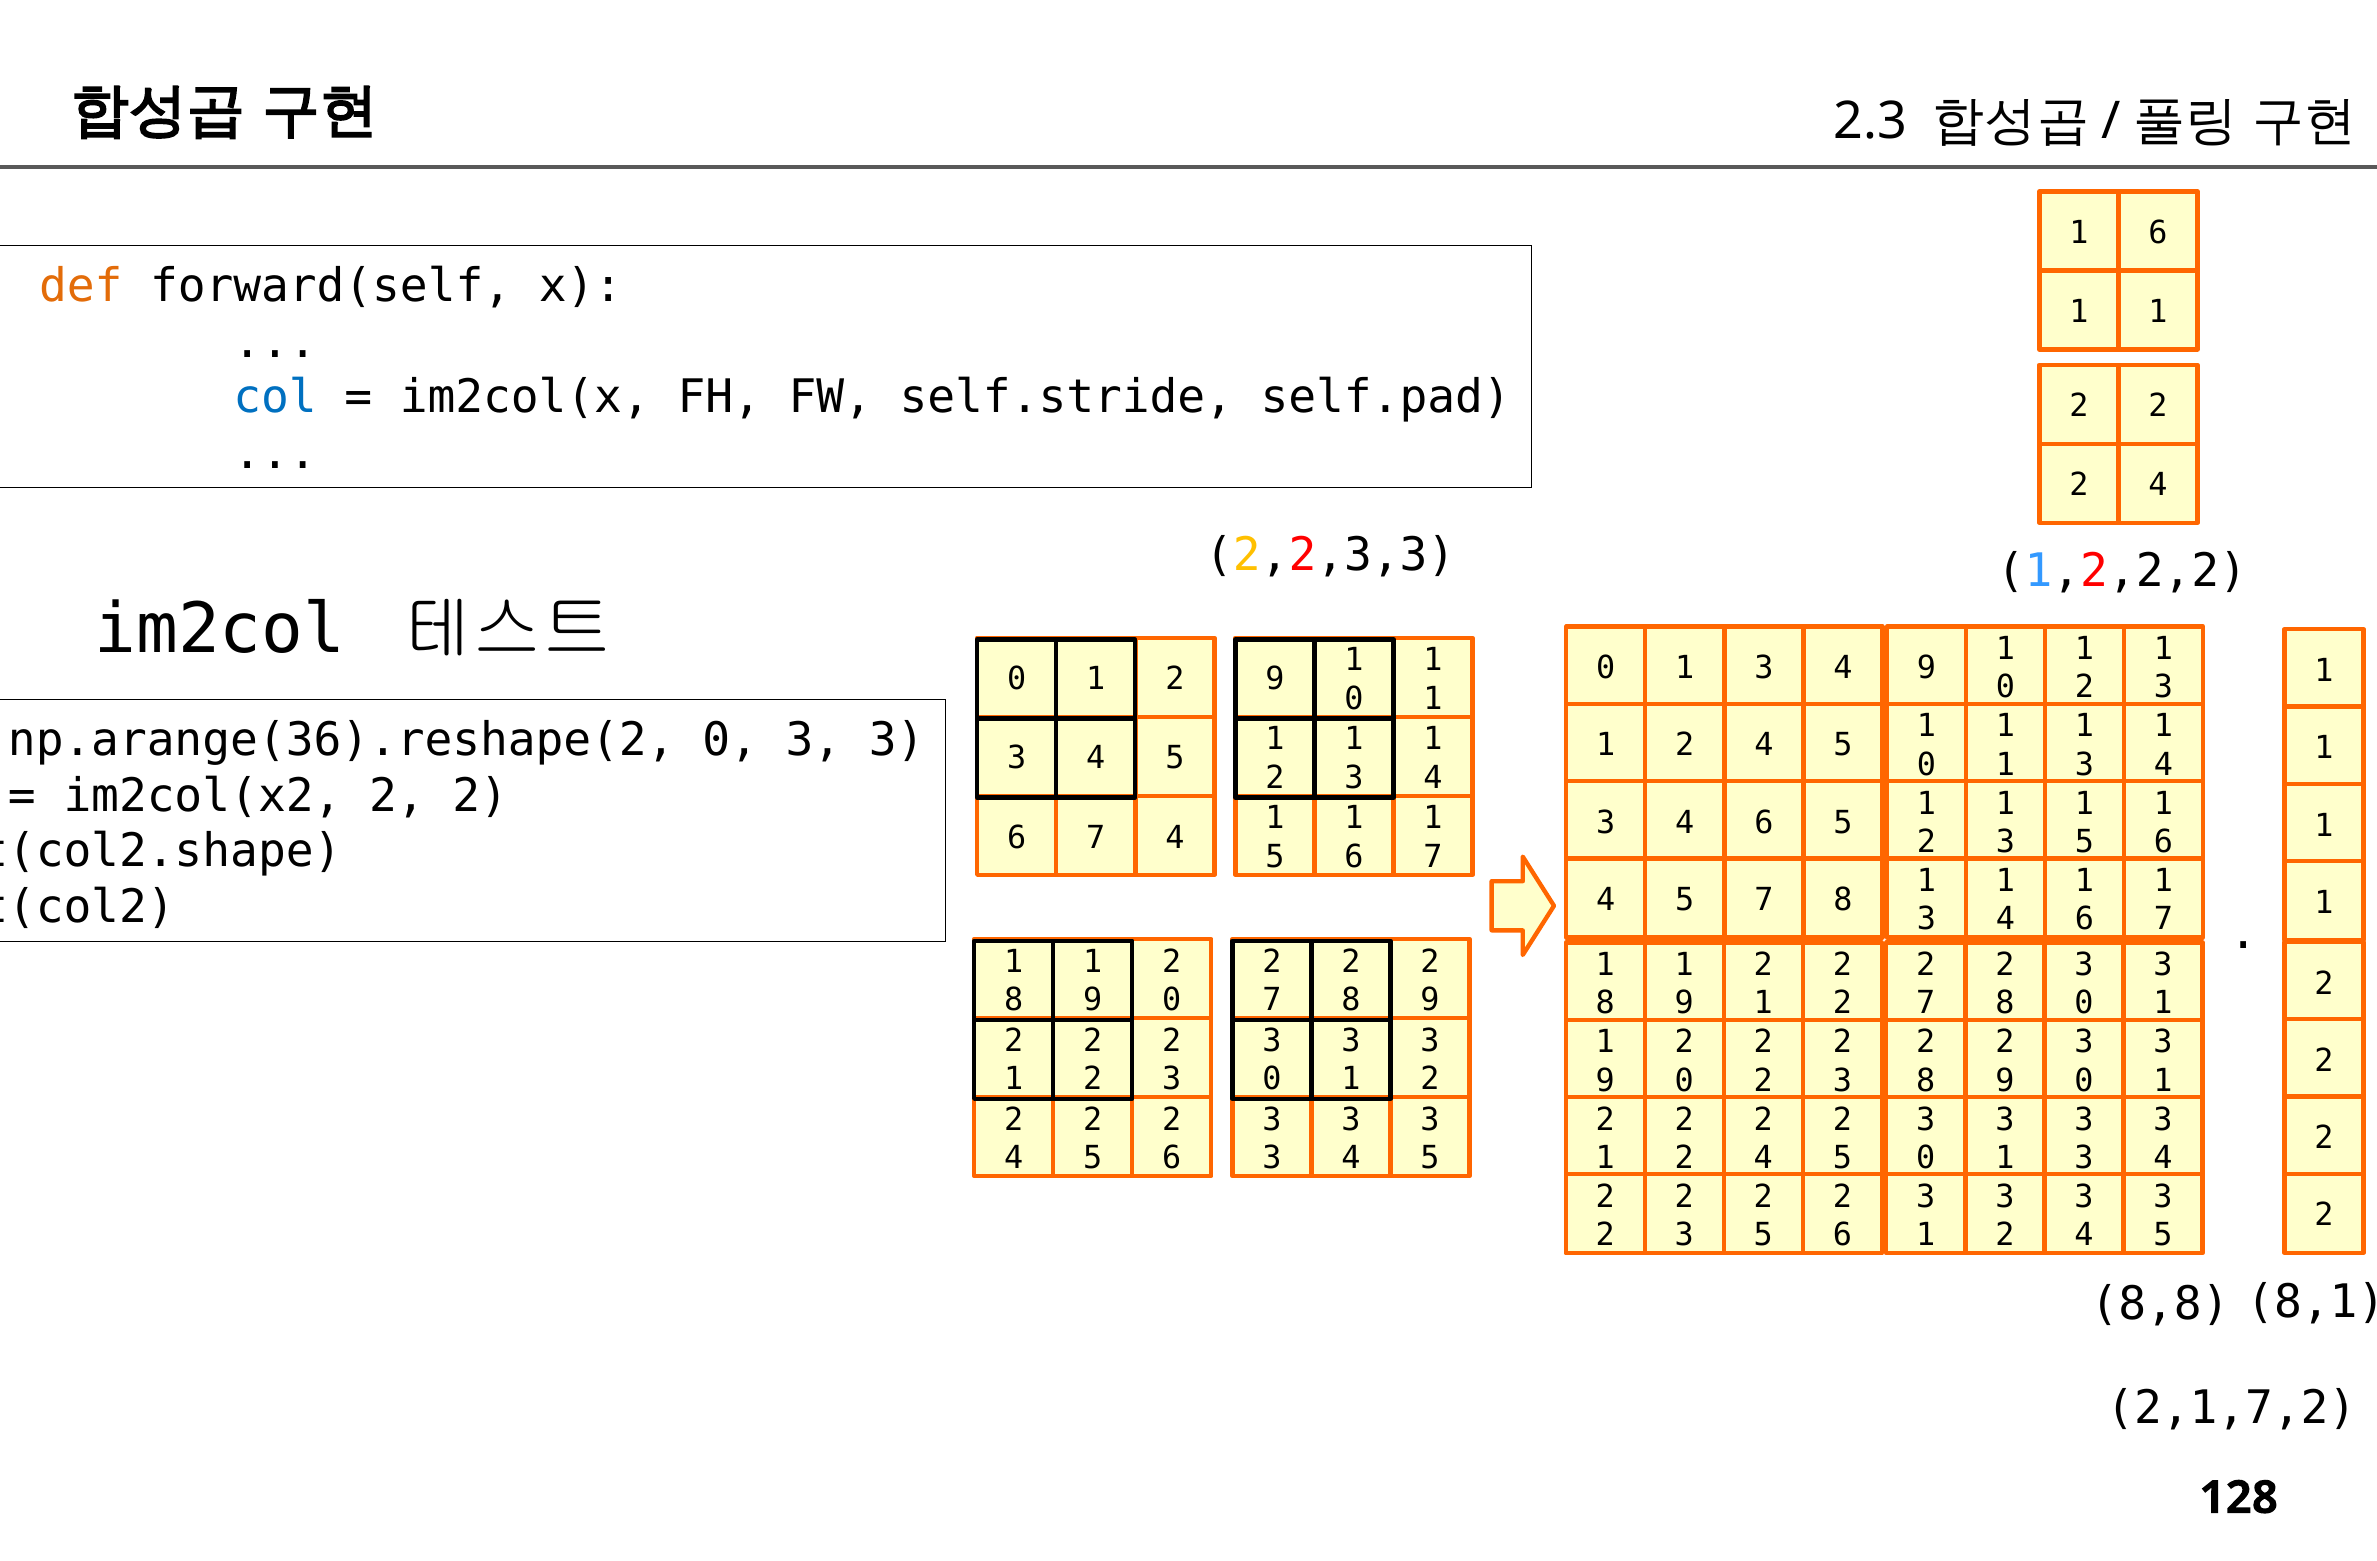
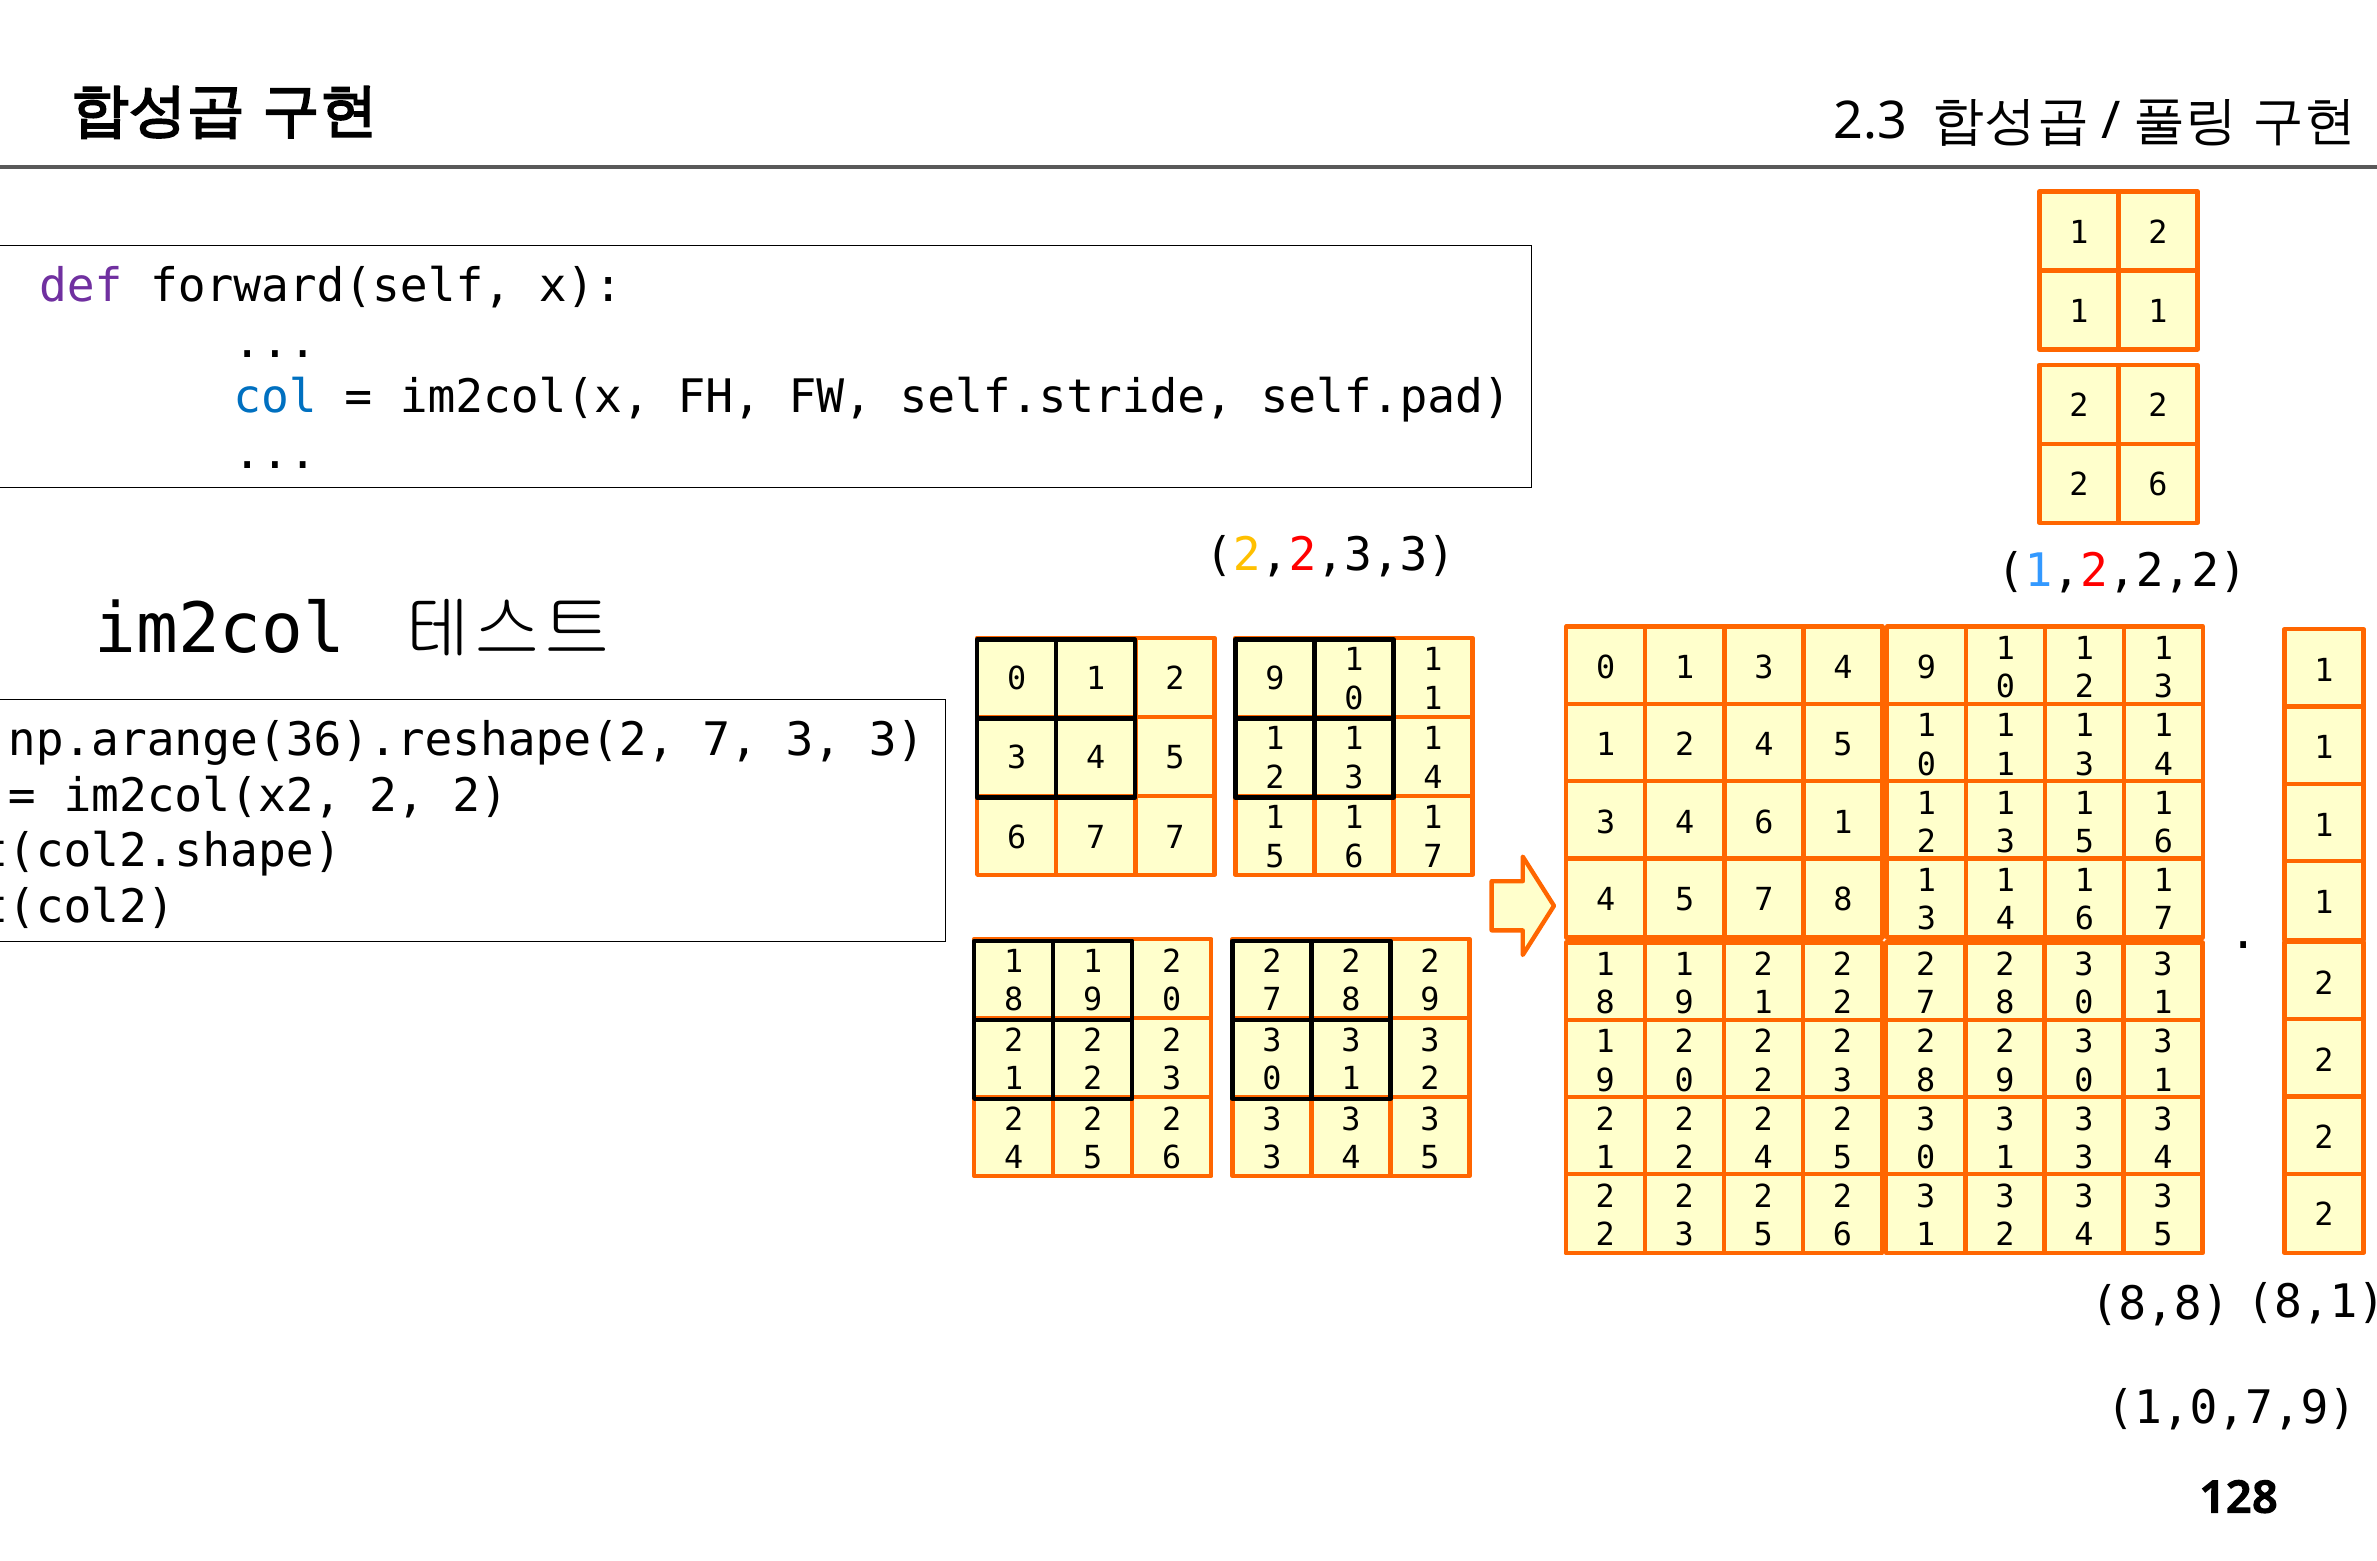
6 at (2158, 233): 6 -> 2
def colour: orange -> purple
4 at (2158, 486): 4 -> 6
np.arange(36).reshape(2 0: 0 -> 7
4 6 5: 5 -> 1
7 4: 4 -> 7
2,1,7,2: 2,1,7,2 -> 1,0,7,9
